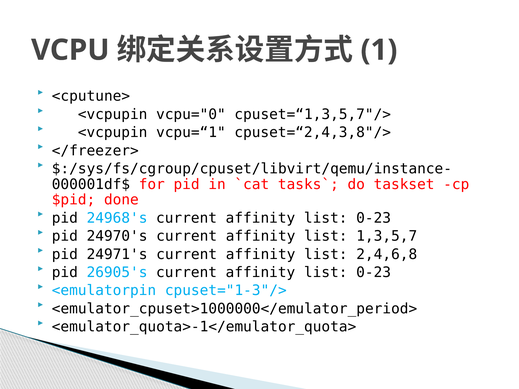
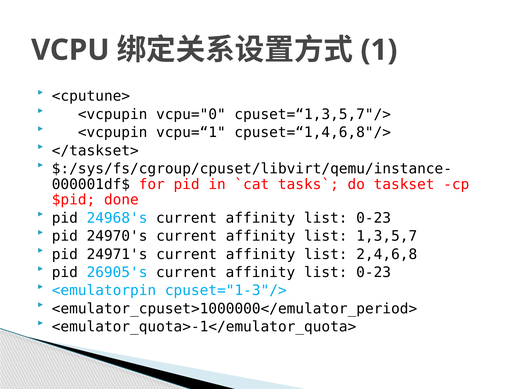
cpuset=“2,4,3,8"/>: cpuset=“2,4,3,8"/> -> cpuset=“1,4,6,8"/>
</freezer>: </freezer> -> </taskset>
